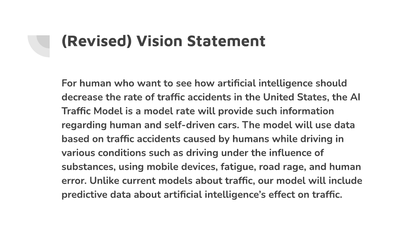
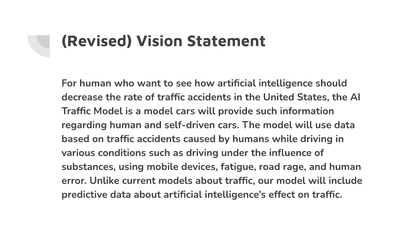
model rate: rate -> cars
